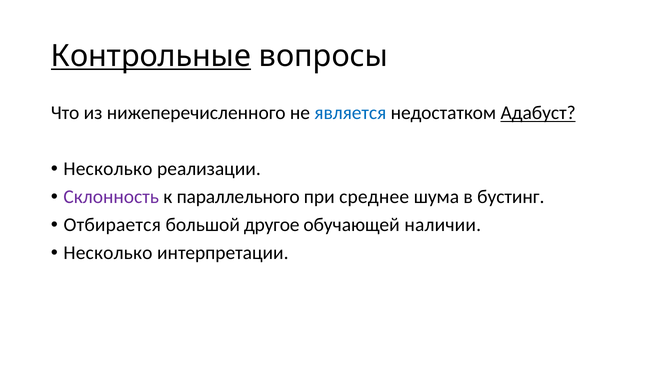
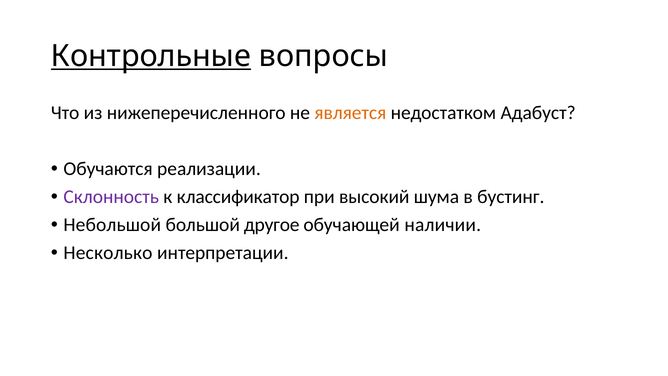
является colour: blue -> orange
Адабуст underline: present -> none
Несколько at (108, 169): Несколько -> Обучаются
параллельного: параллельного -> классификатор
среднее: среднее -> высокий
Отбирается: Отбирается -> Небольшой
